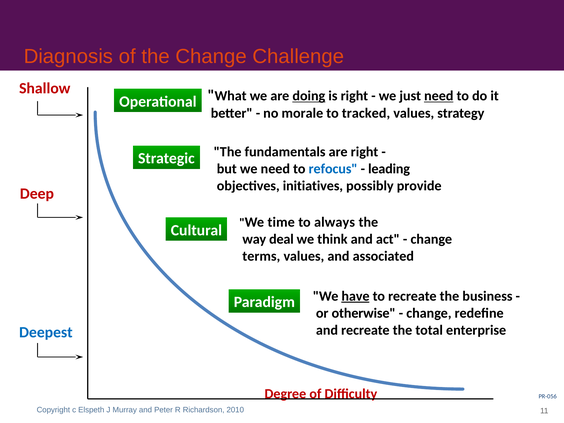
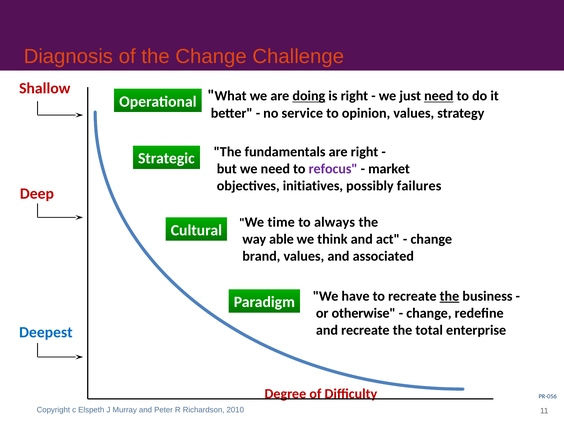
morale: morale -> service
tracked: tracked -> opinion
refocus colour: blue -> purple
leading: leading -> market
provide: provide -> failures
deal: deal -> able
terms: terms -> brand
have underline: present -> none
the at (449, 296) underline: none -> present
